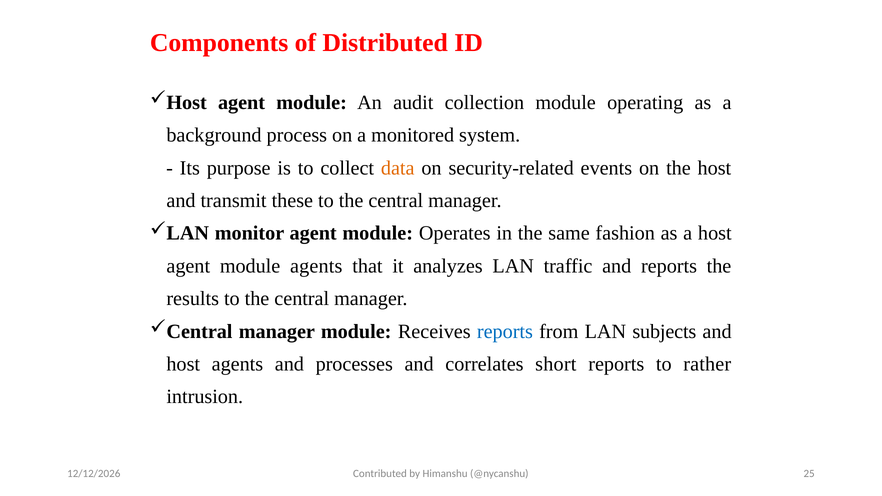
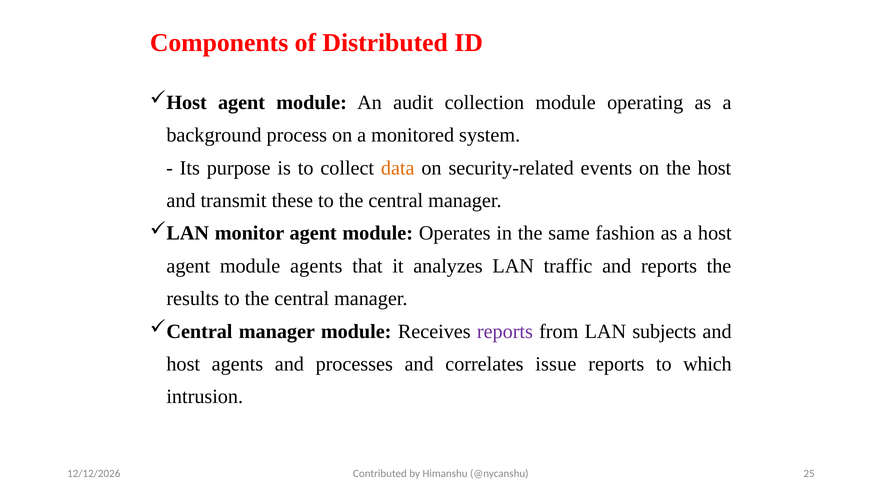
reports at (505, 331) colour: blue -> purple
short: short -> issue
rather: rather -> which
